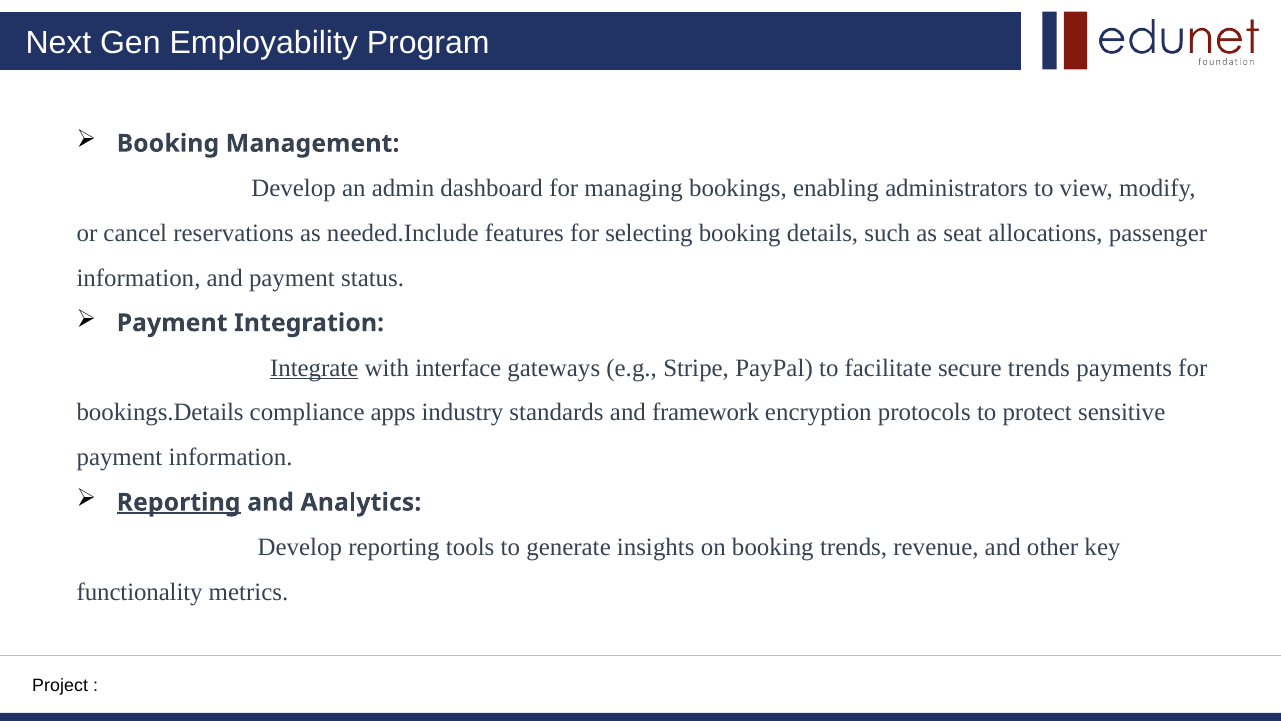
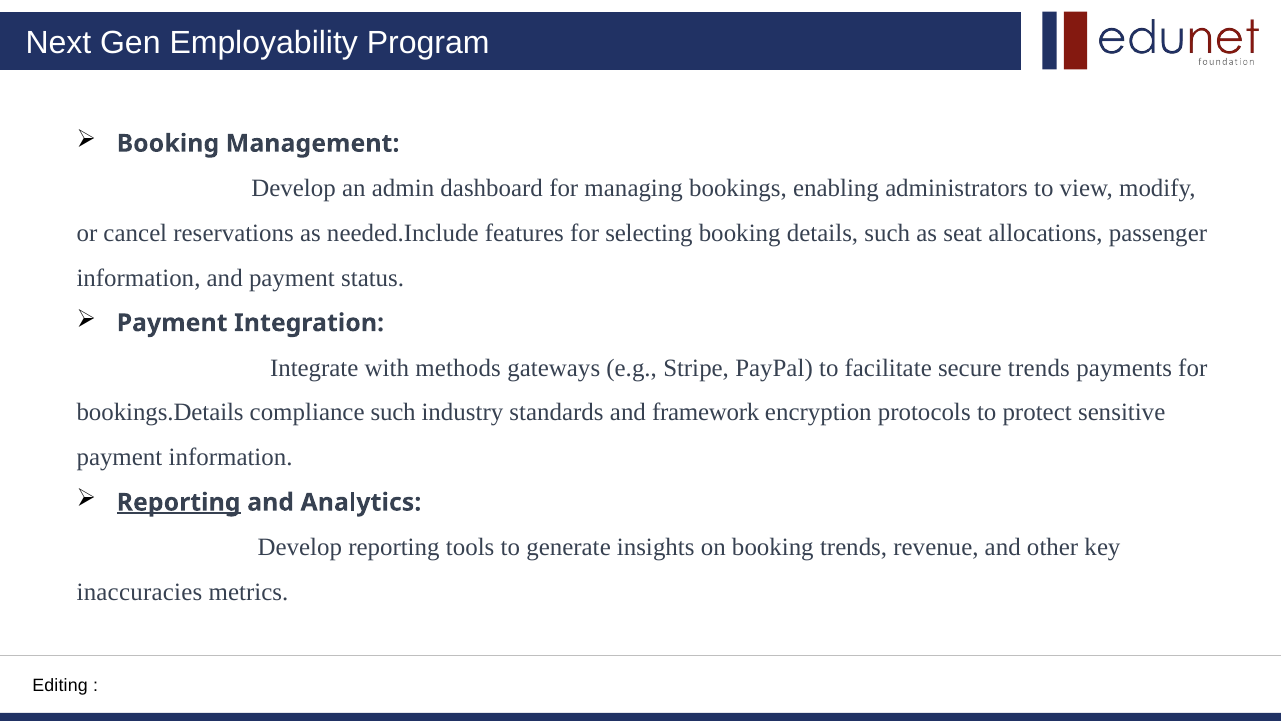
Integrate underline: present -> none
interface: interface -> methods
compliance apps: apps -> such
functionality: functionality -> inaccuracies
Project: Project -> Editing
